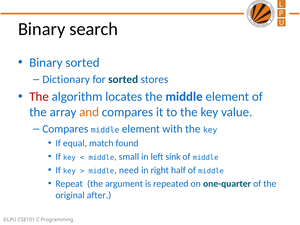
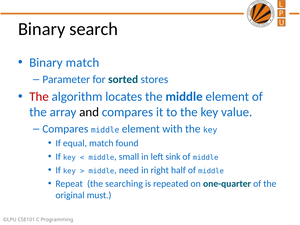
Binary sorted: sorted -> match
Dictionary: Dictionary -> Parameter
and colour: orange -> black
argument: argument -> searching
after: after -> must
